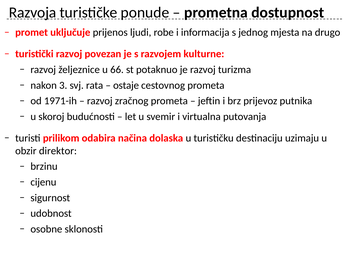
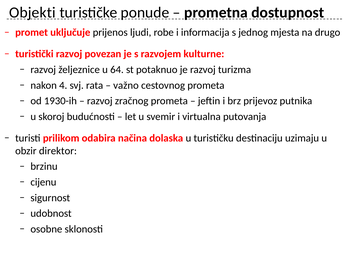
Razvoja: Razvoja -> Objekti
66: 66 -> 64
3: 3 -> 4
ostaje: ostaje -> važno
1971-ih: 1971-ih -> 1930-ih
